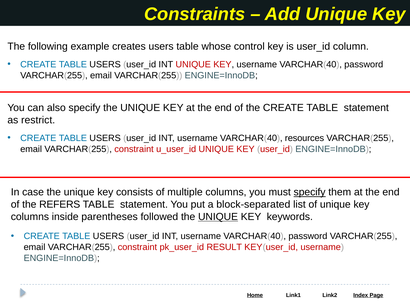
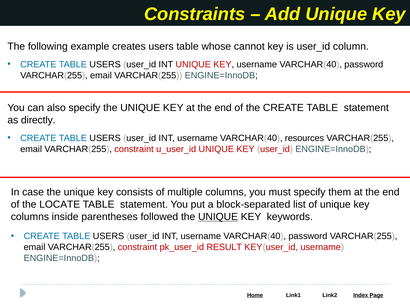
control: control -> cannot
restrict: restrict -> directly
specify at (310, 193) underline: present -> none
REFERS: REFERS -> LOCATE
